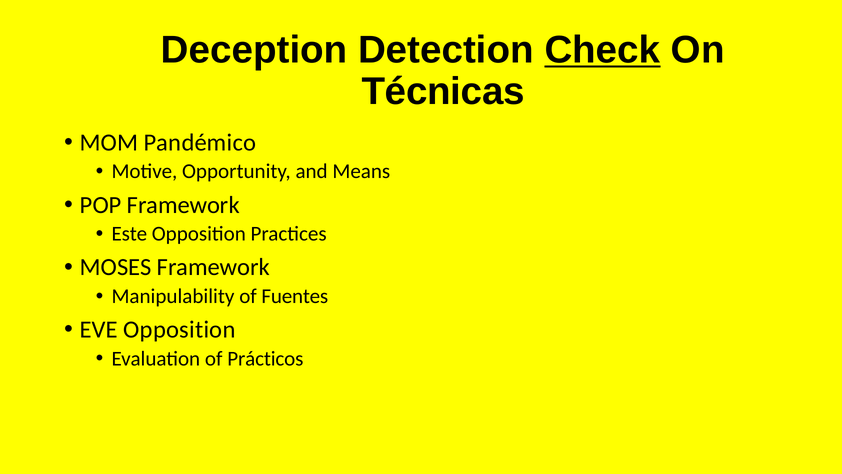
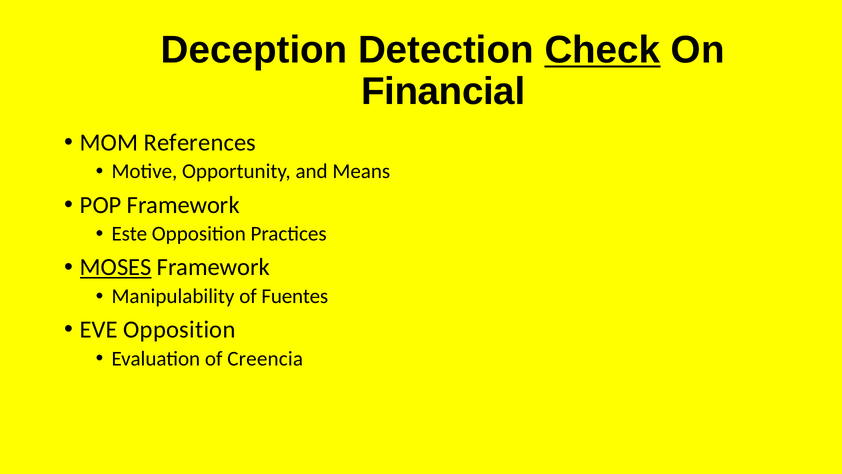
Técnicas: Técnicas -> Financial
Pandémico: Pandémico -> References
MOSES underline: none -> present
Prácticos: Prácticos -> Creencia
